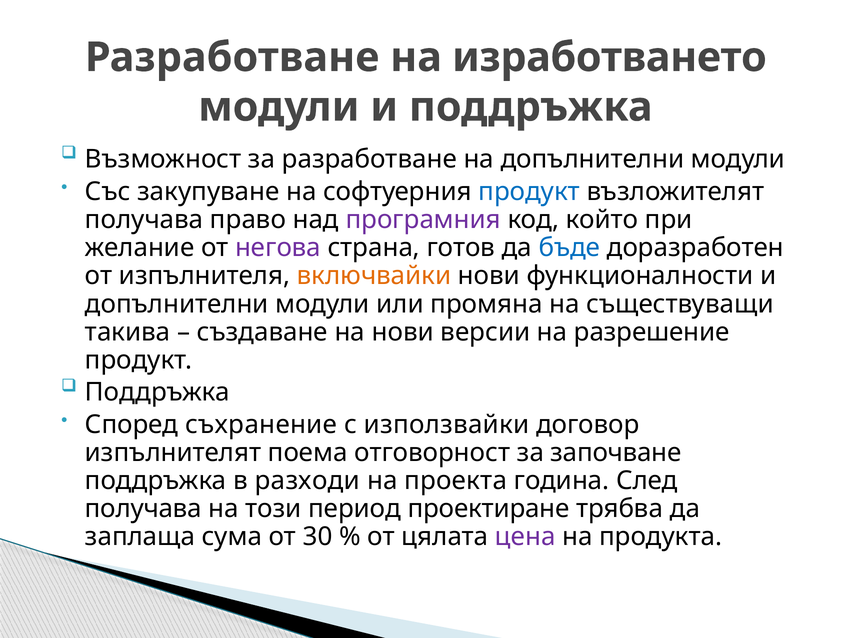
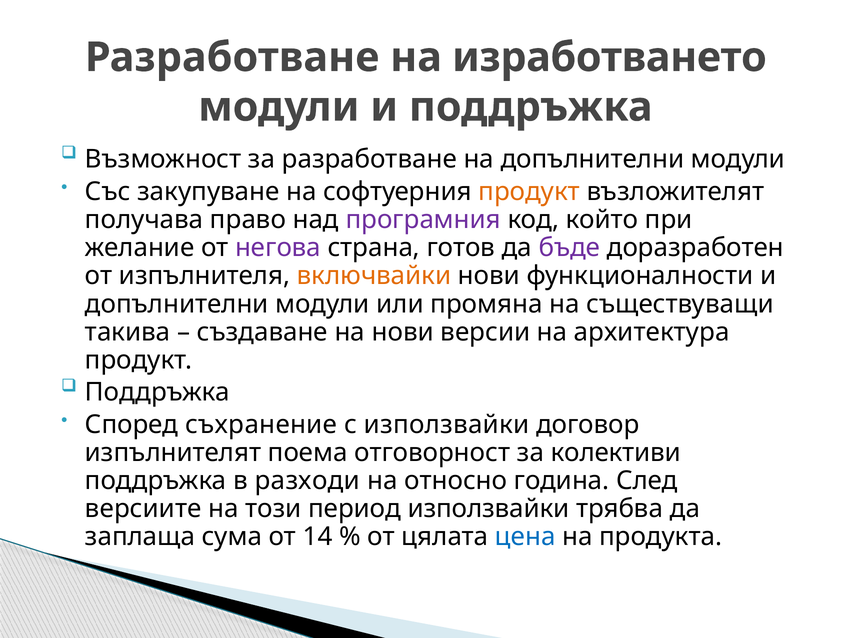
продукт at (529, 192) colour: blue -> orange
бъде colour: blue -> purple
разрешение: разрешение -> архитектура
започване: започване -> колективи
проекта: проекта -> относно
получава at (143, 509): получава -> версиите
период проектиране: проектиране -> използвайки
30: 30 -> 14
цена colour: purple -> blue
